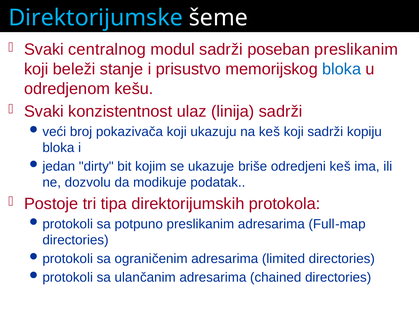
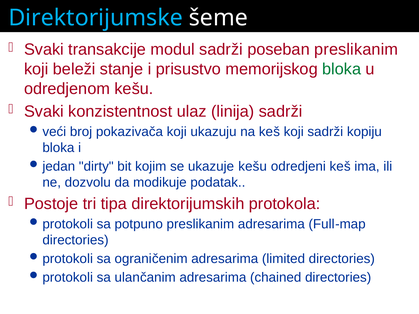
centralnog: centralnog -> transakcije
bloka at (342, 69) colour: blue -> green
ukazuje briše: briše -> kešu
